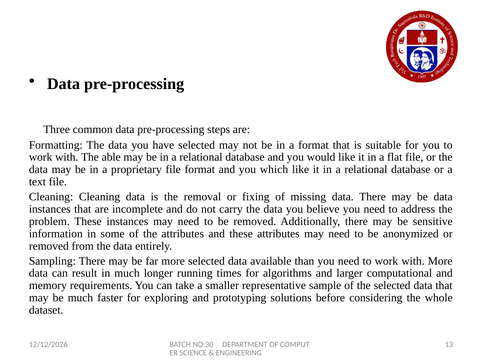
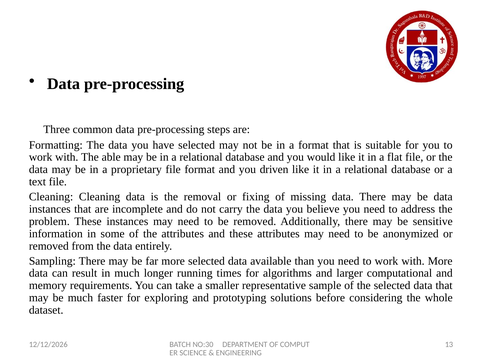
which: which -> driven
